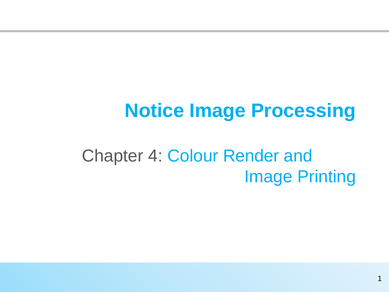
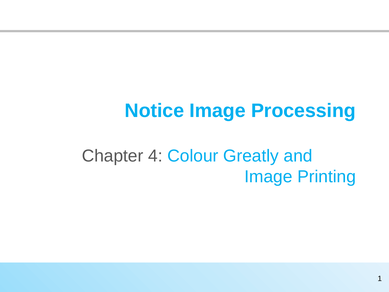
Render: Render -> Greatly
